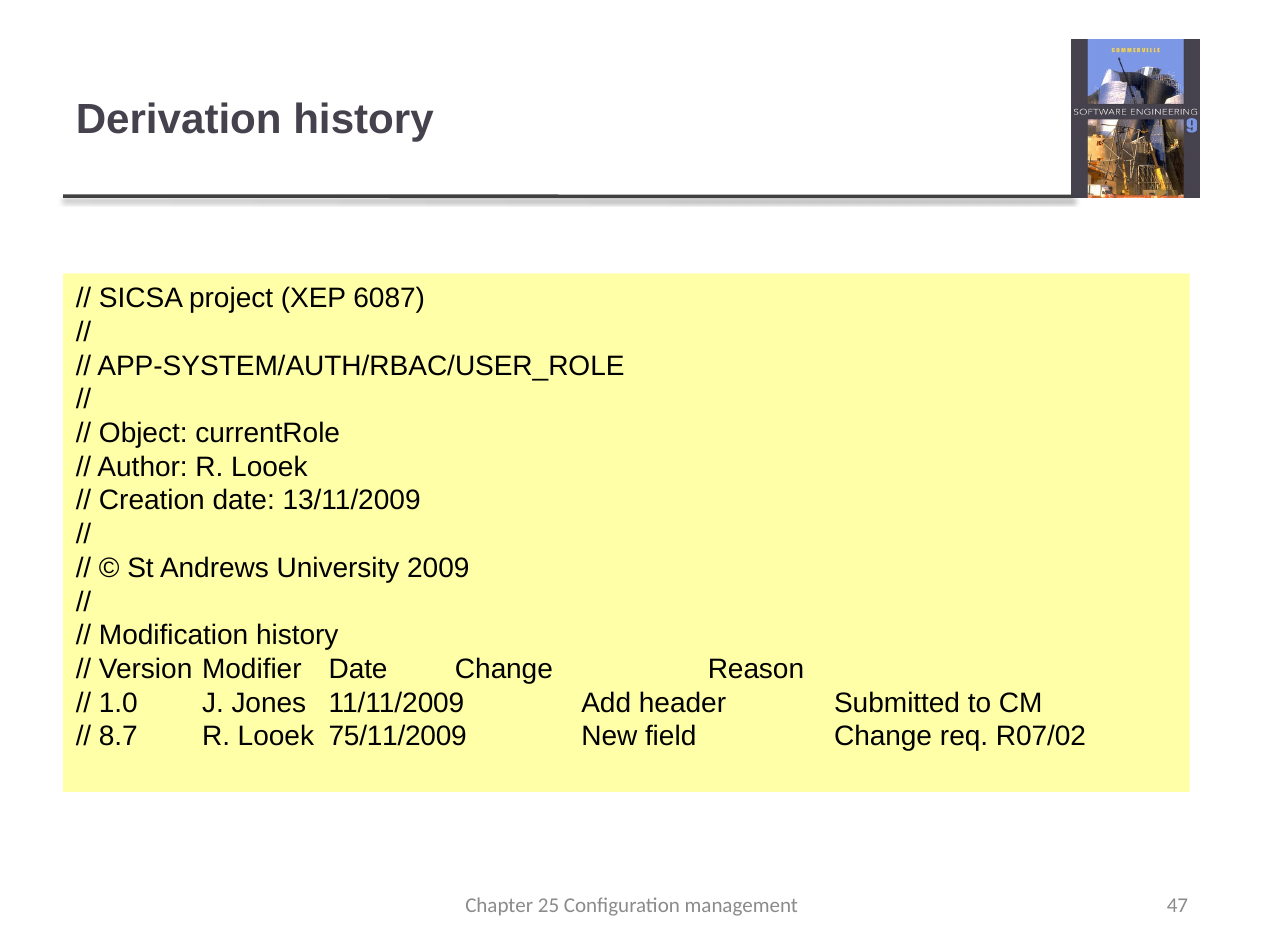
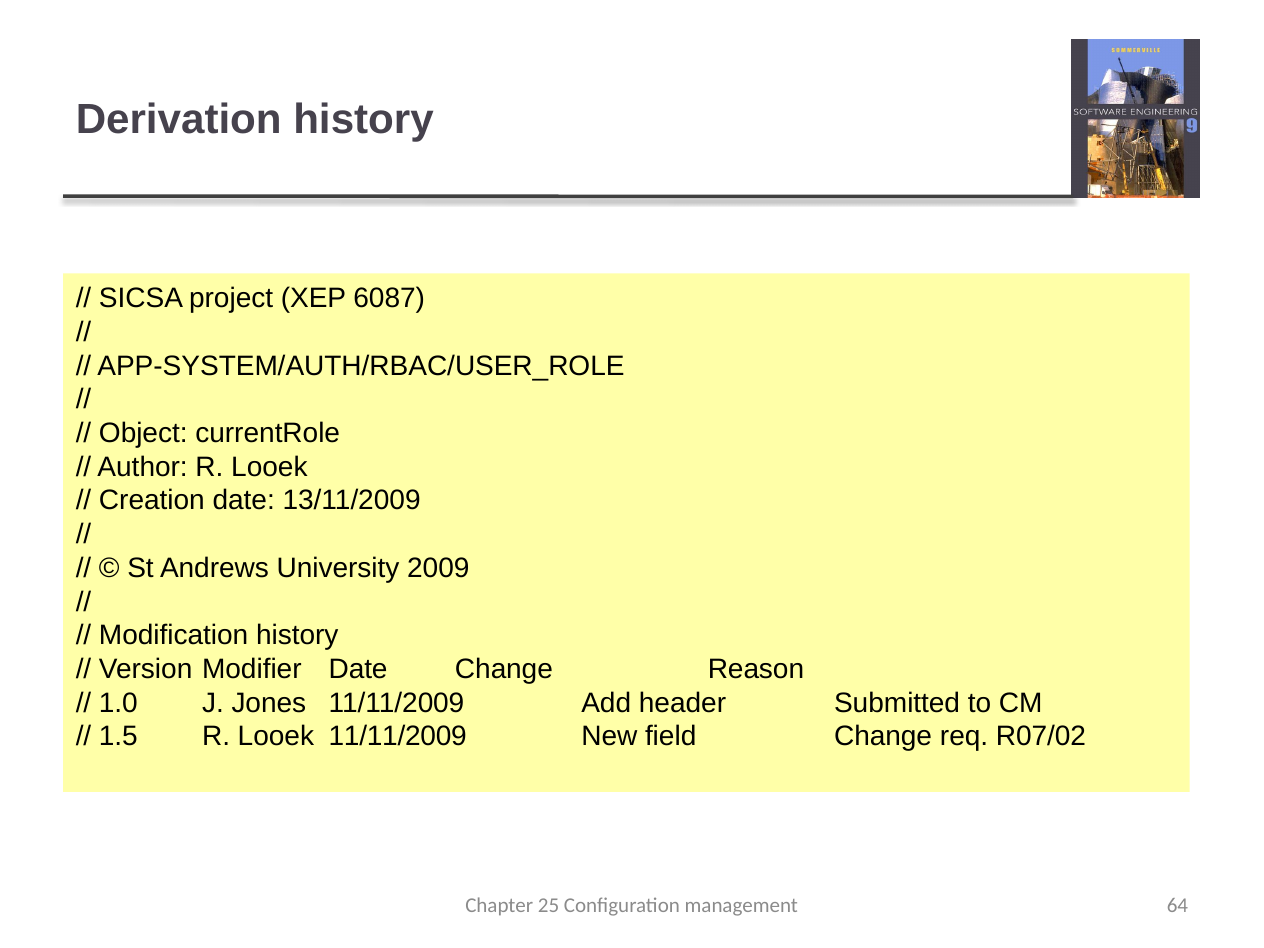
8.7: 8.7 -> 1.5
Looek 75/11/2009: 75/11/2009 -> 11/11/2009
47: 47 -> 64
